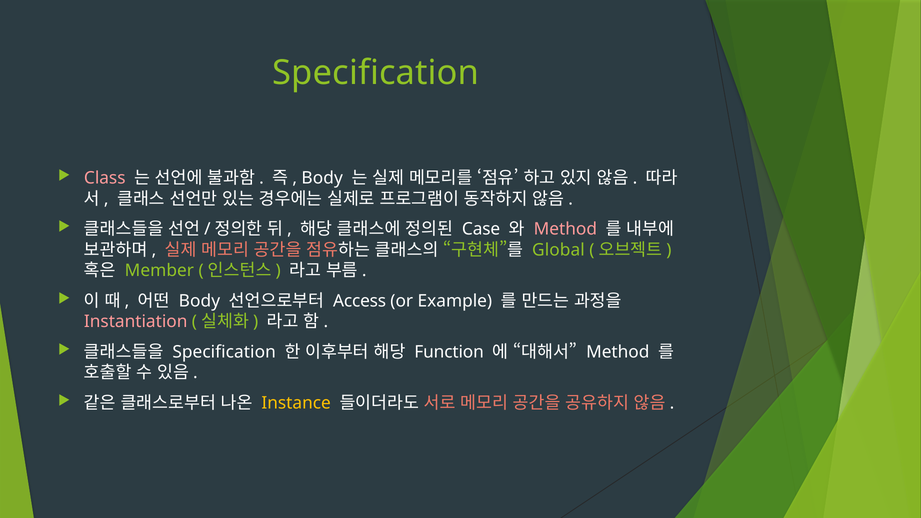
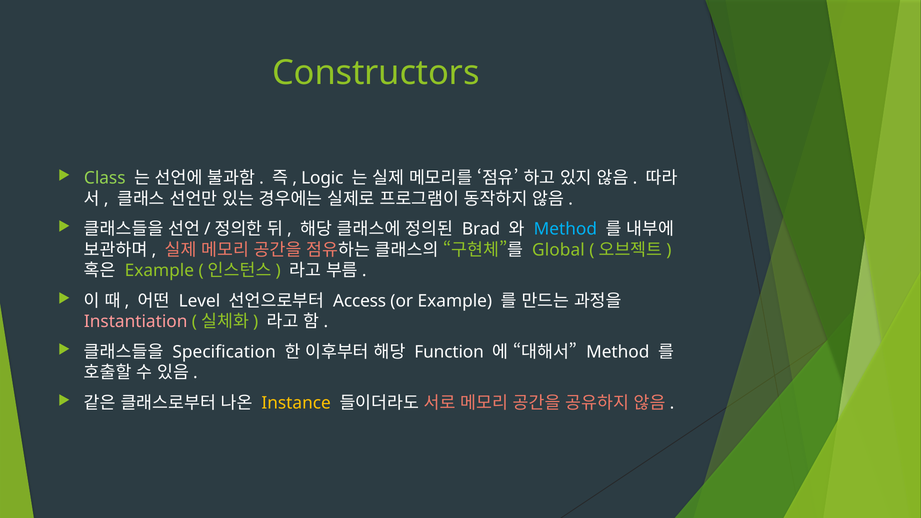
Specification at (376, 73): Specification -> Constructors
Class colour: pink -> light green
Body at (322, 178): Body -> Logic
Case: Case -> Brad
Method at (565, 229) colour: pink -> light blue
Member at (159, 271): Member -> Example
Body at (199, 301): Body -> Level
